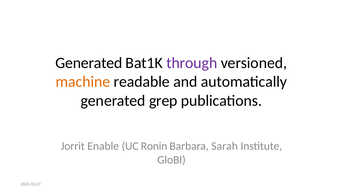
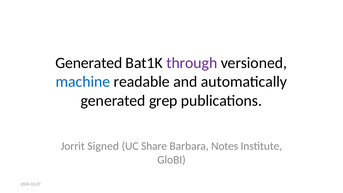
machine colour: orange -> blue
Enable: Enable -> Signed
Ronin: Ronin -> Share
Sarah: Sarah -> Notes
